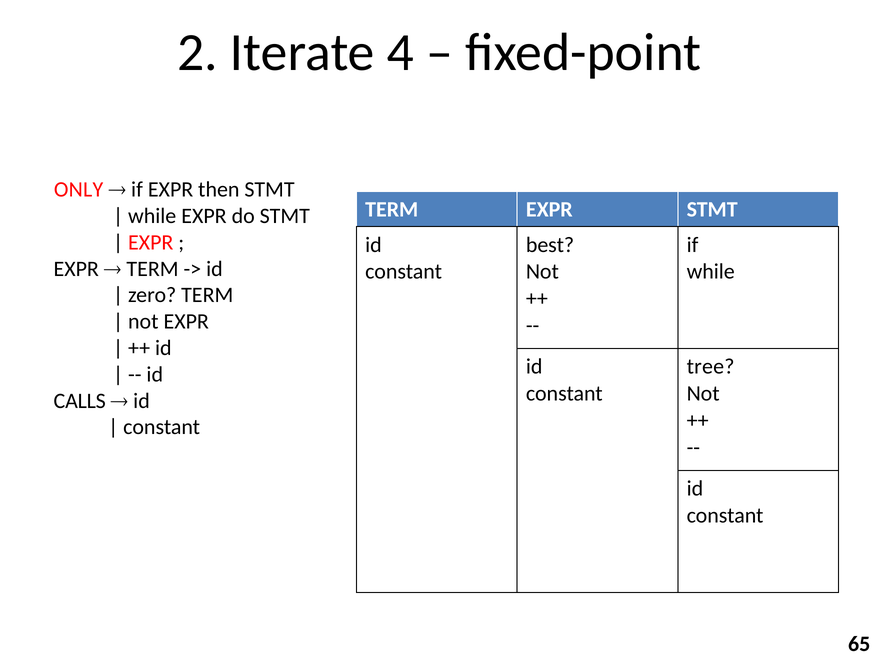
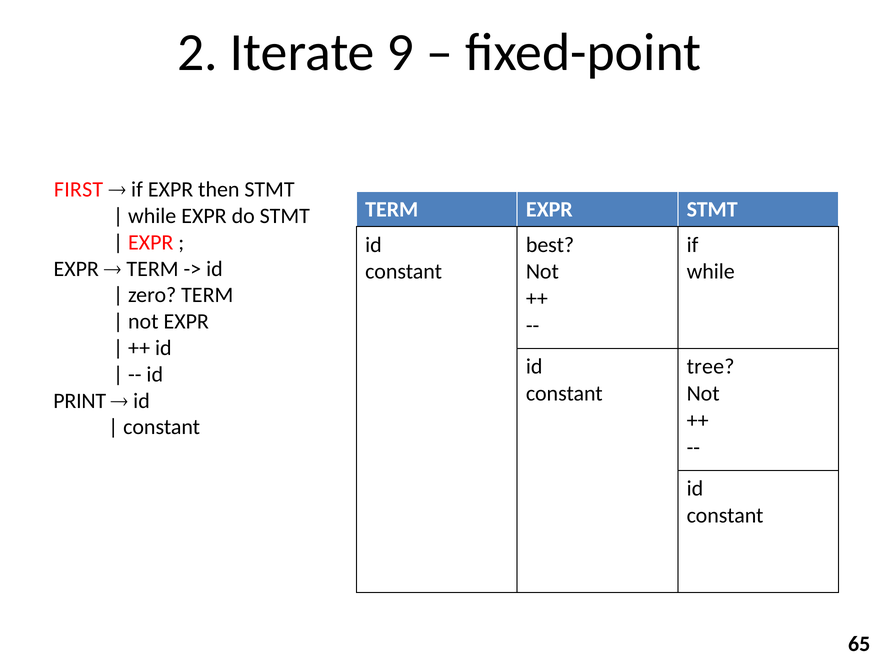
4: 4 -> 9
ONLY: ONLY -> FIRST
CALLS: CALLS -> PRINT
